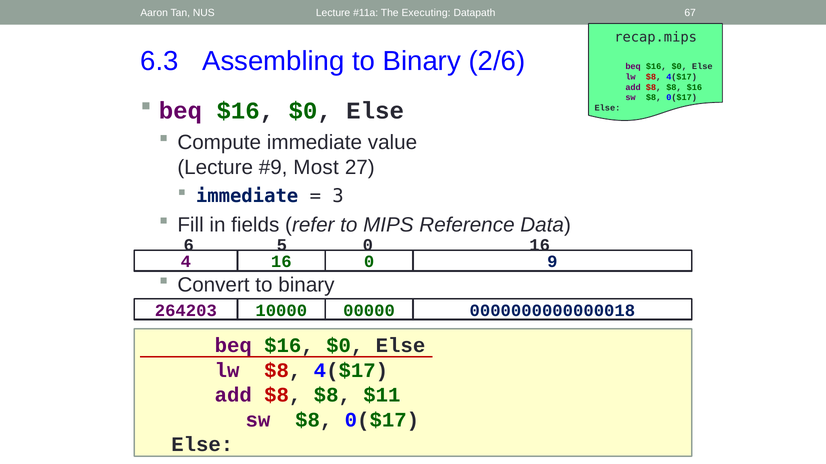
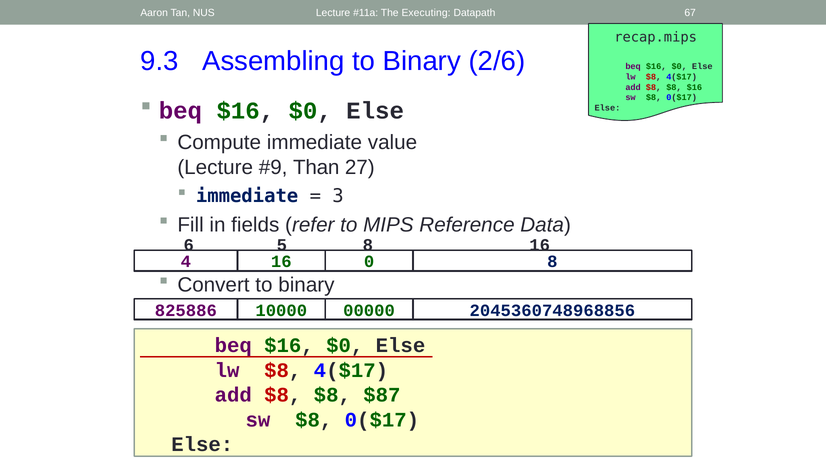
6.3: 6.3 -> 9.3
Most: Most -> Than
5 0: 0 -> 8
0 9: 9 -> 8
264203: 264203 -> 825886
0000000000000018: 0000000000000018 -> 2045360748968856
$11: $11 -> $87
